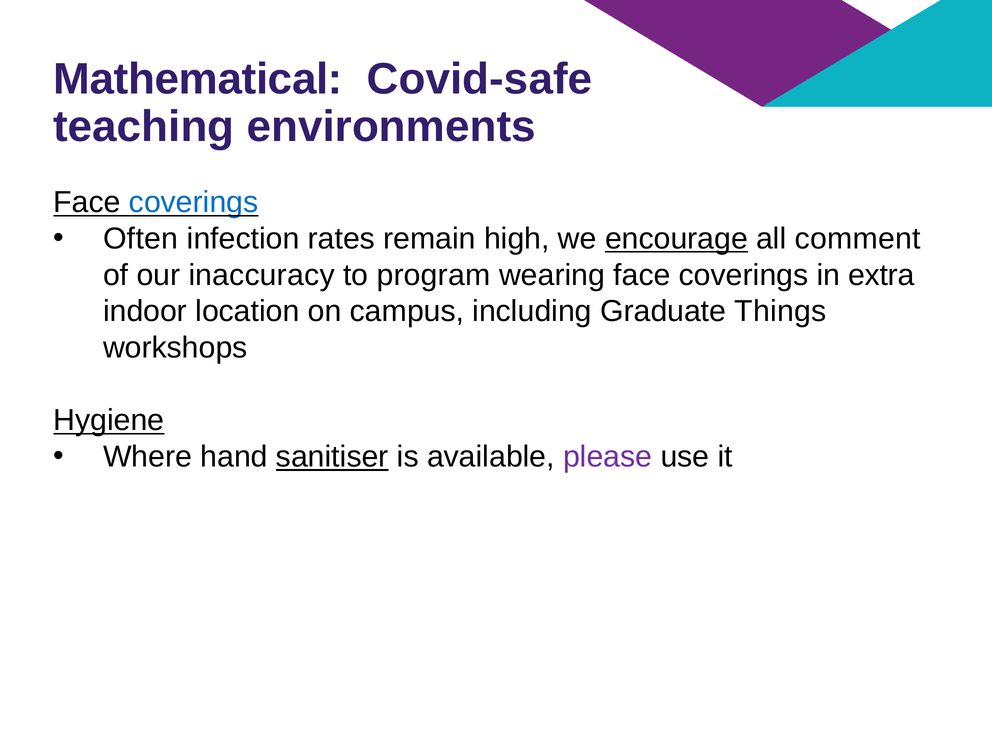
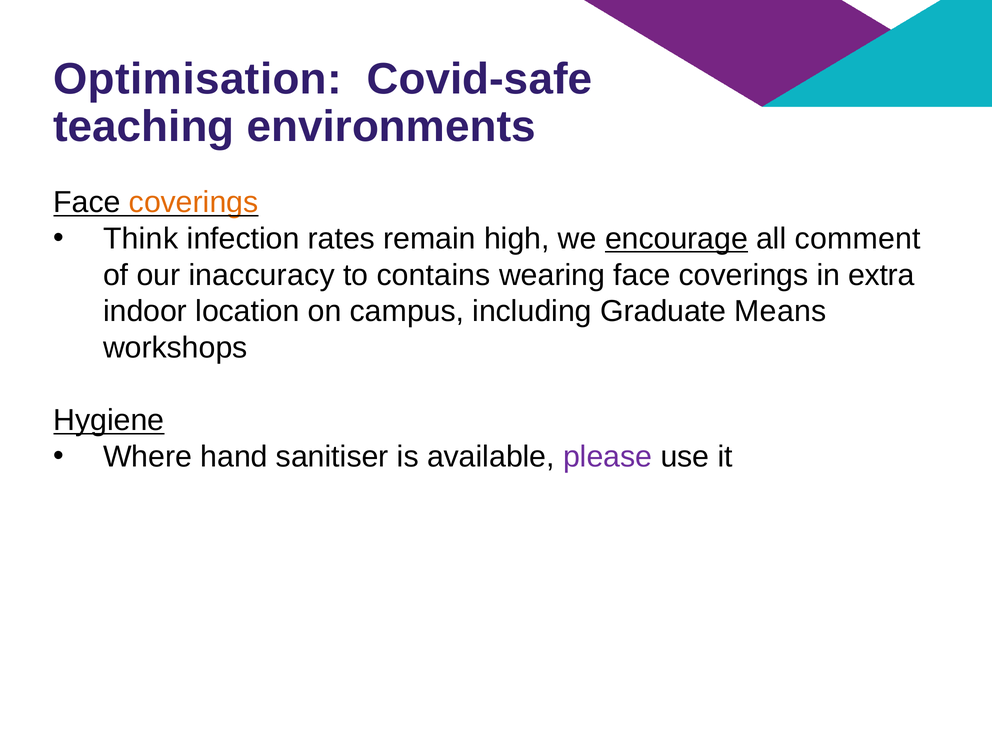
Mathematical: Mathematical -> Optimisation
coverings at (194, 202) colour: blue -> orange
Often: Often -> Think
program: program -> contains
Things: Things -> Means
sanitiser underline: present -> none
